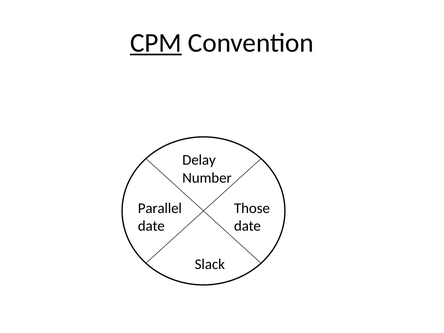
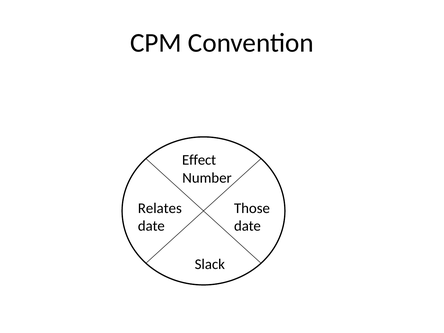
CPM underline: present -> none
Delay: Delay -> Effect
Parallel: Parallel -> Relates
